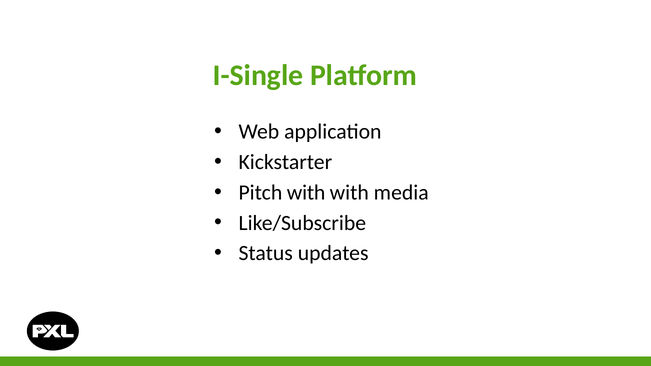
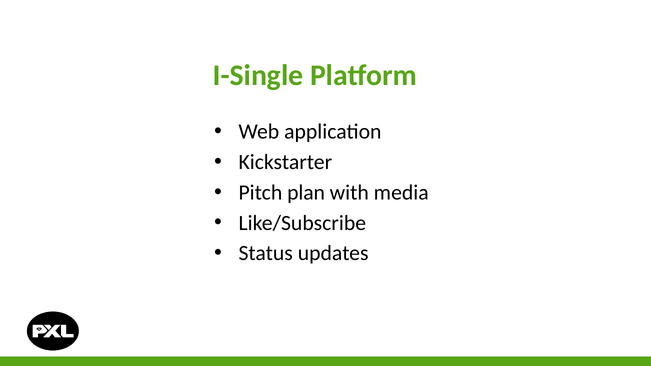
Pitch with: with -> plan
